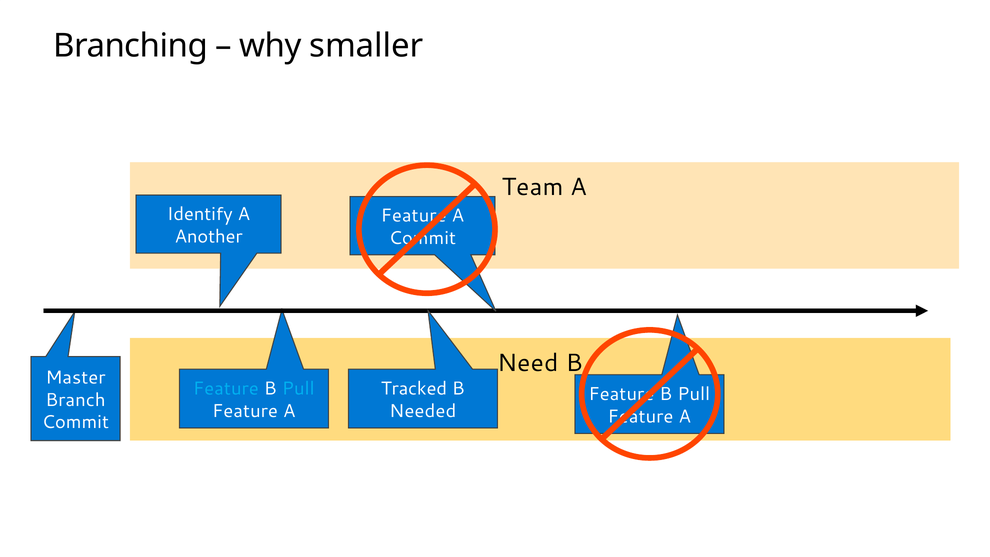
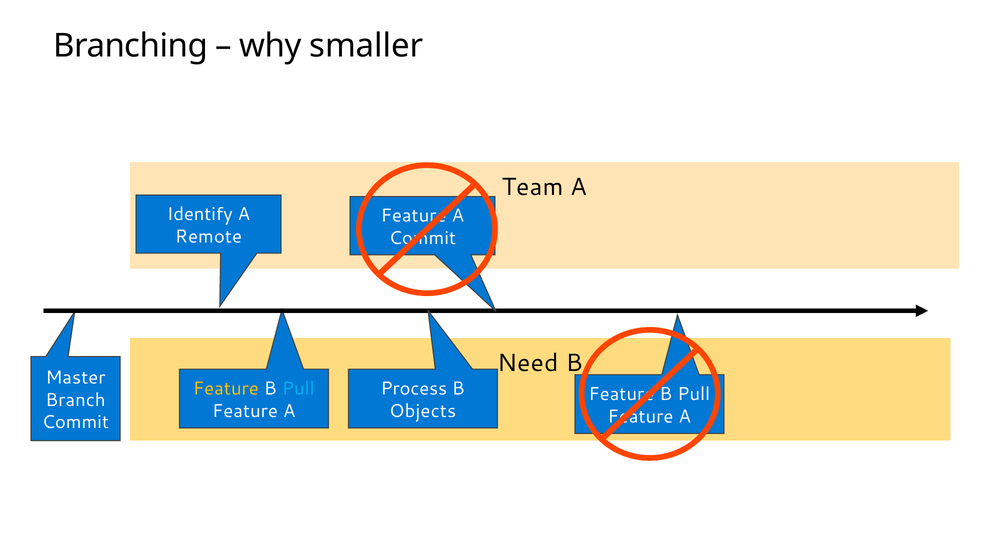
Another: Another -> Remote
Feature at (226, 389) colour: light blue -> yellow
Tracked: Tracked -> Process
Needed: Needed -> Objects
